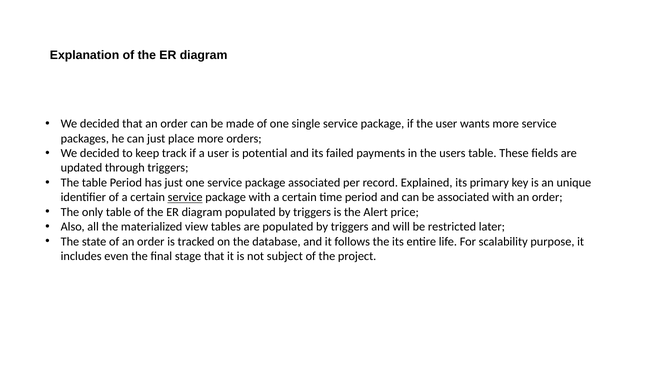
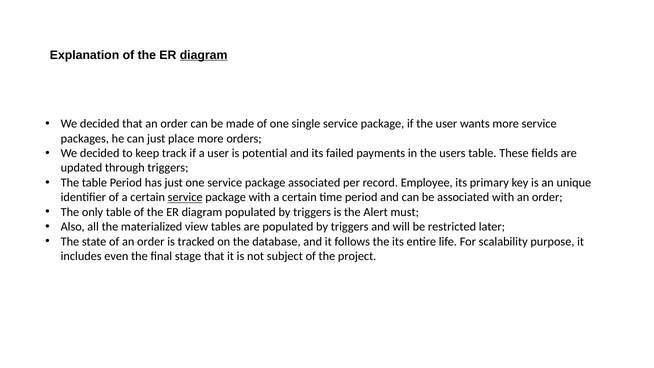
diagram at (204, 55) underline: none -> present
Explained: Explained -> Employee
price: price -> must
